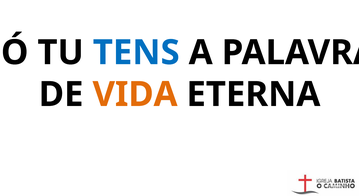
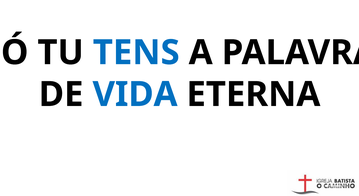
VIDA colour: orange -> blue
